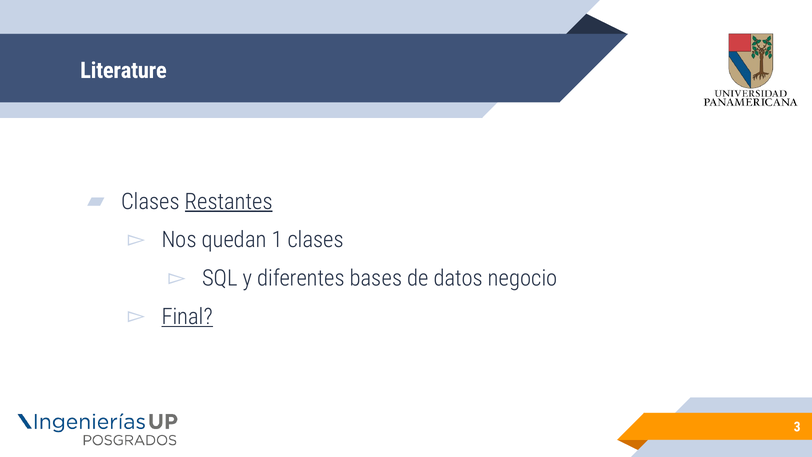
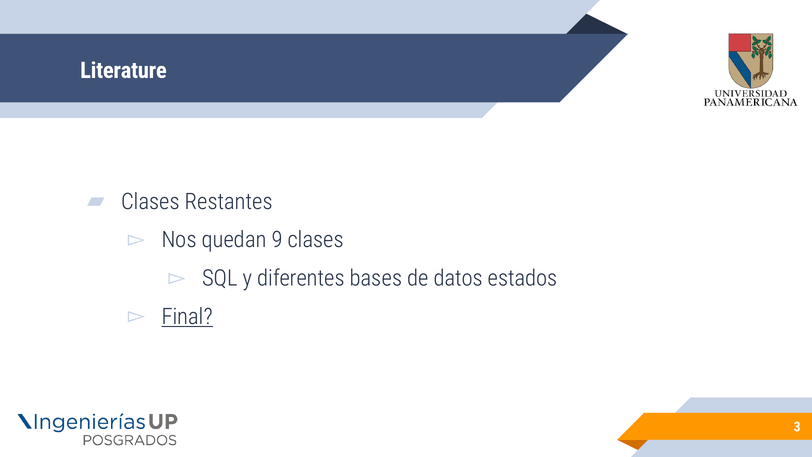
Restantes underline: present -> none
1: 1 -> 9
negocio: negocio -> estados
